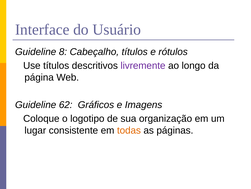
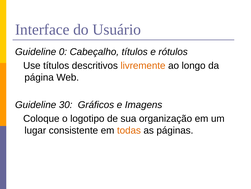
8: 8 -> 0
livremente colour: purple -> orange
62: 62 -> 30
